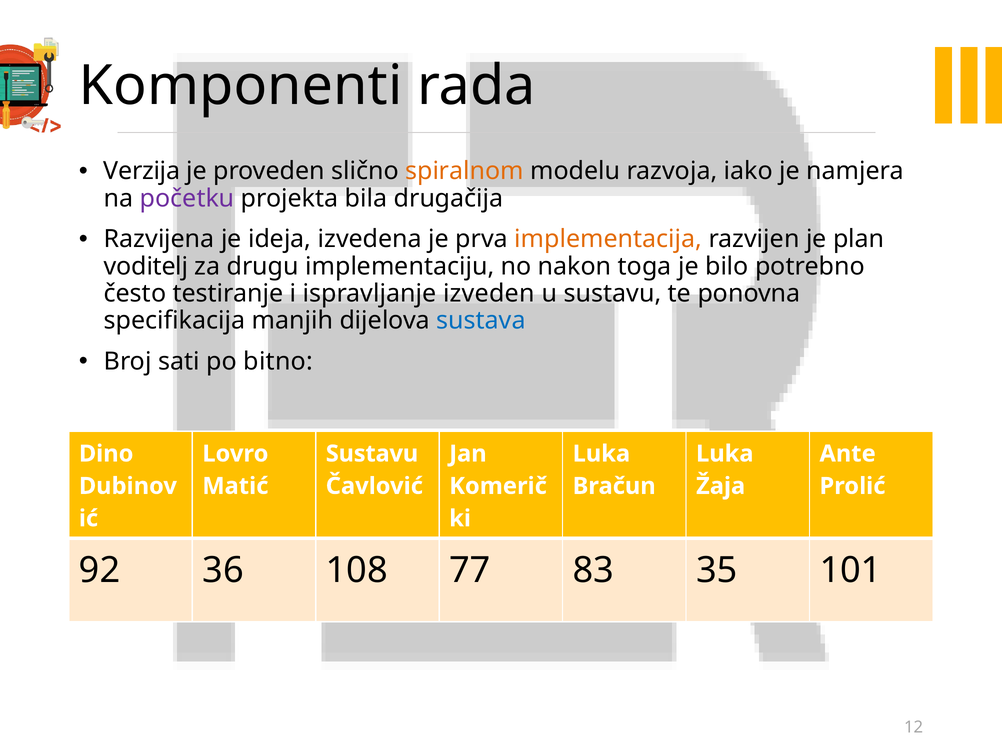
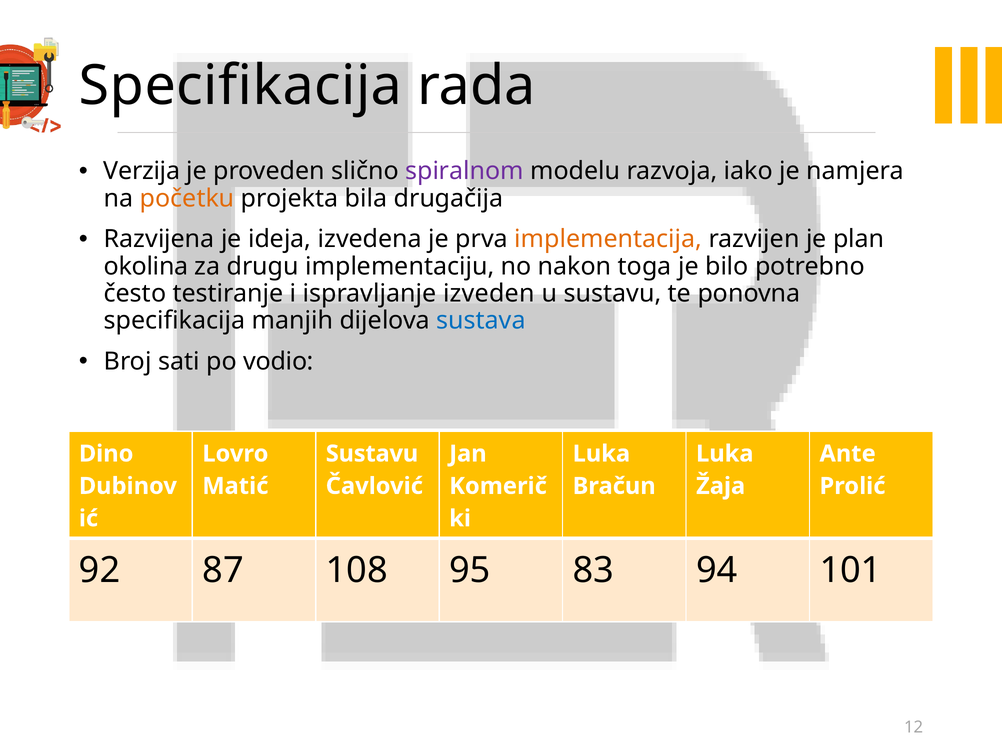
Komponenti at (241, 86): Komponenti -> Specifikacija
spiralnom colour: orange -> purple
početku colour: purple -> orange
voditelj: voditelj -> okolina
bitno: bitno -> vodio
36: 36 -> 87
77: 77 -> 95
35: 35 -> 94
